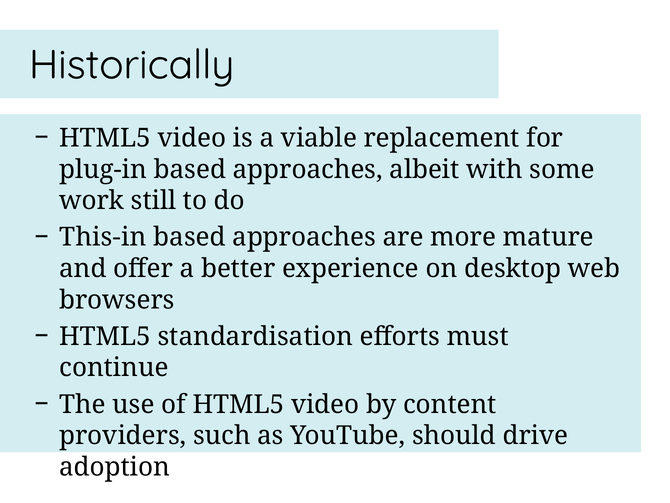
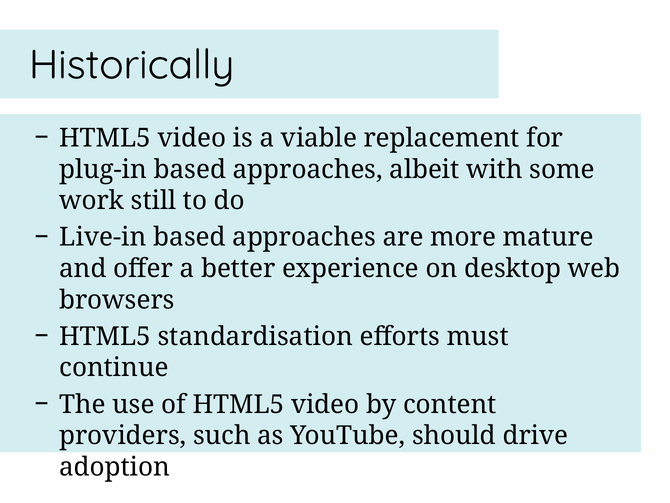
This-in: This-in -> Live-in
